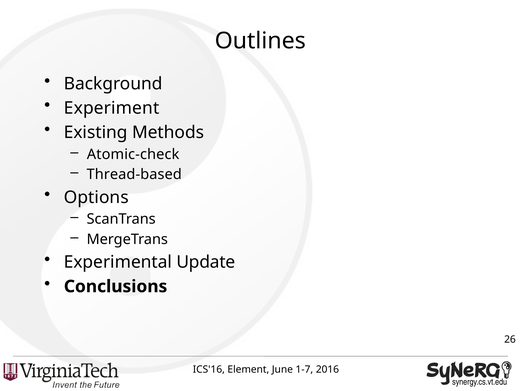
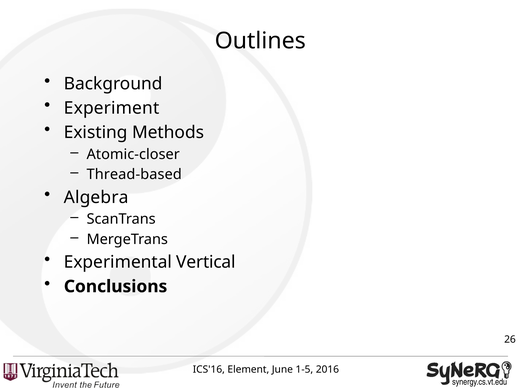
Atomic-check: Atomic-check -> Atomic-closer
Options: Options -> Algebra
Update: Update -> Vertical
1-7: 1-7 -> 1-5
